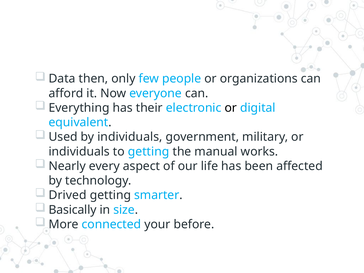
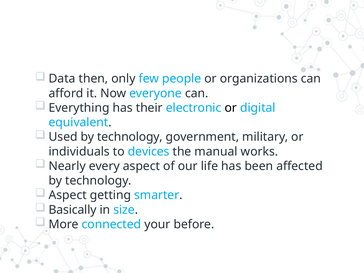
Used by individuals: individuals -> technology
to getting: getting -> devices
Drived at (68, 195): Drived -> Aspect
